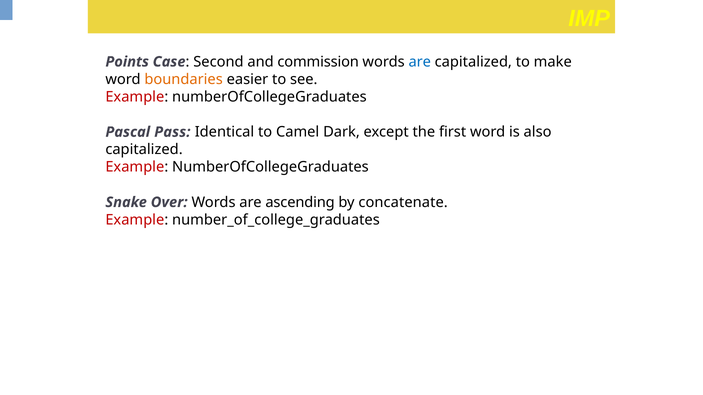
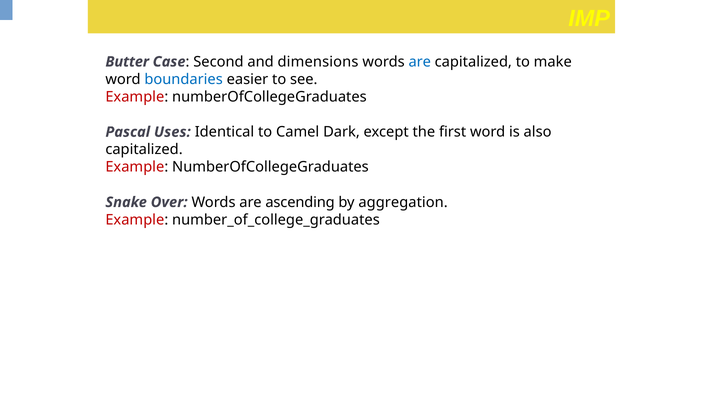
Points: Points -> Butter
commission: commission -> dimensions
boundaries colour: orange -> blue
Pass: Pass -> Uses
concatenate: concatenate -> aggregation
